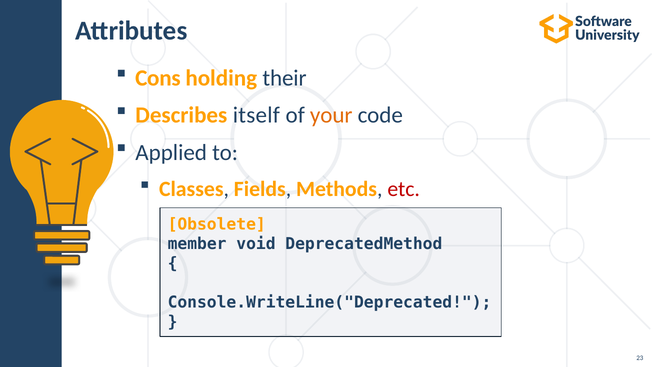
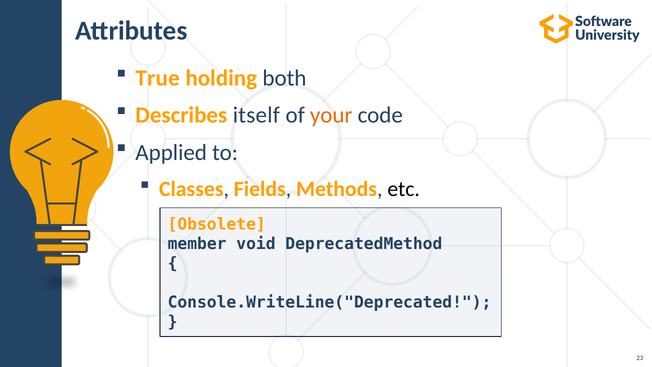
Cons: Cons -> True
their: their -> both
etc colour: red -> black
